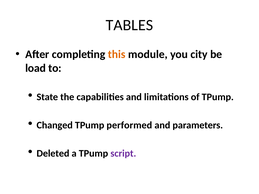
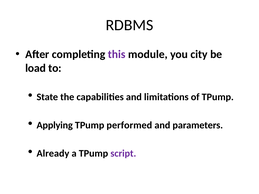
TABLES: TABLES -> RDBMS
this colour: orange -> purple
Changed: Changed -> Applying
Deleted: Deleted -> Already
